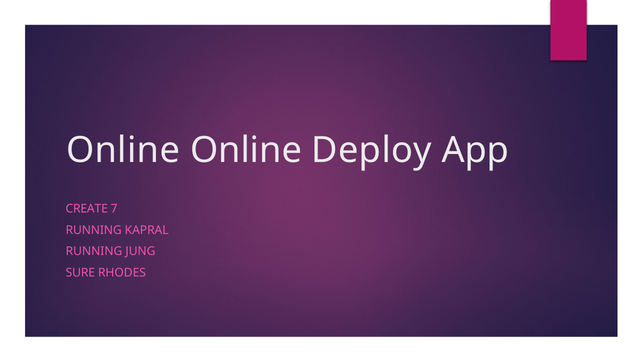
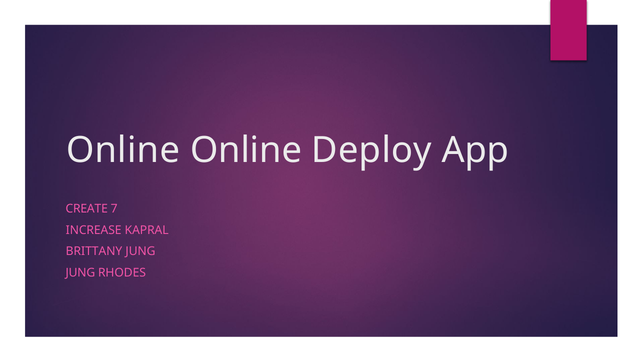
RUNNING at (94, 230): RUNNING -> INCREASE
RUNNING at (94, 251): RUNNING -> BRITTANY
SURE at (80, 272): SURE -> JUNG
